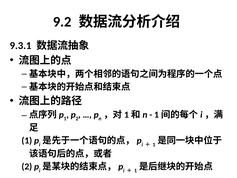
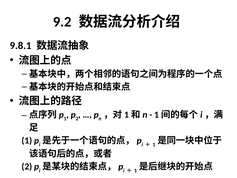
9.3.1: 9.3.1 -> 9.8.1
